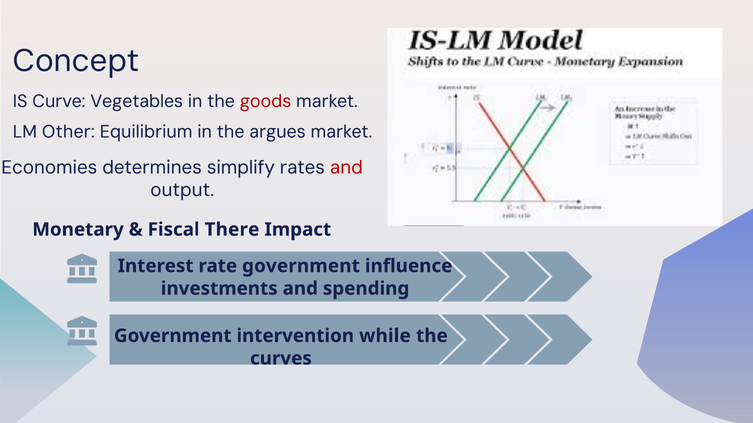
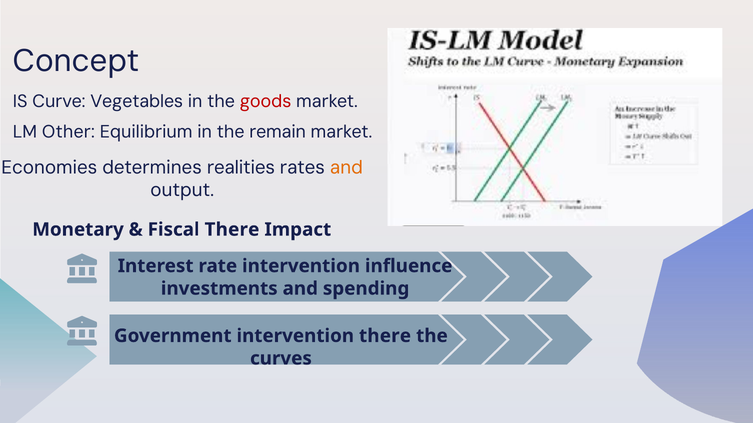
argues: argues -> remain
simplify: simplify -> realities
and at (346, 168) colour: red -> orange
rate government: government -> intervention
intervention while: while -> there
